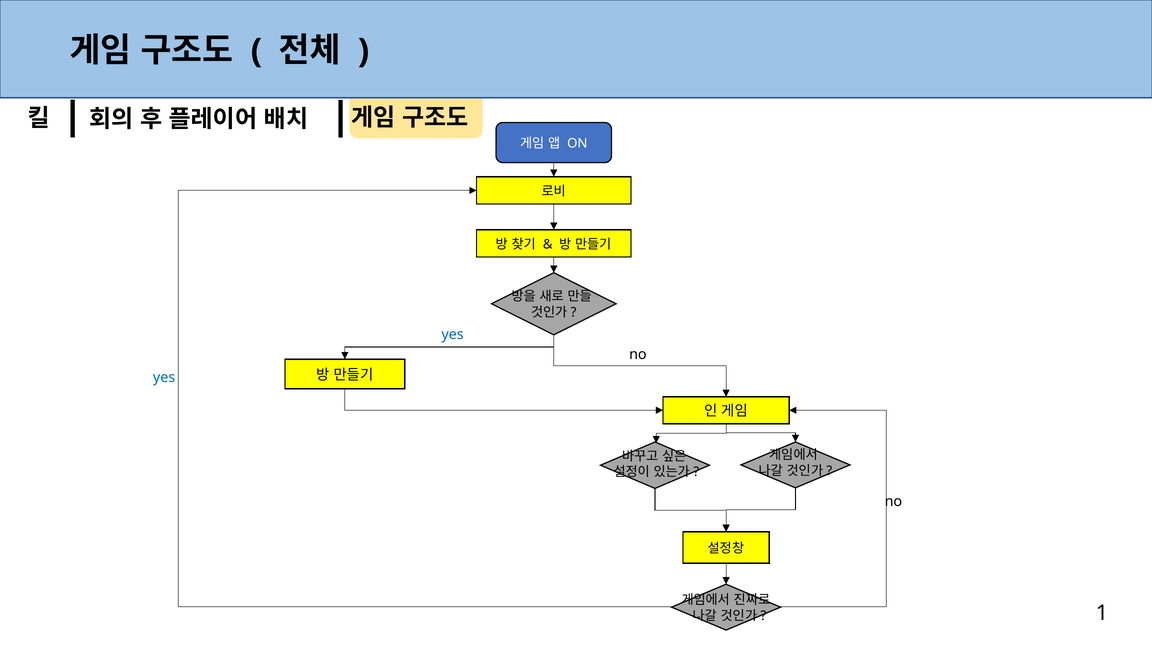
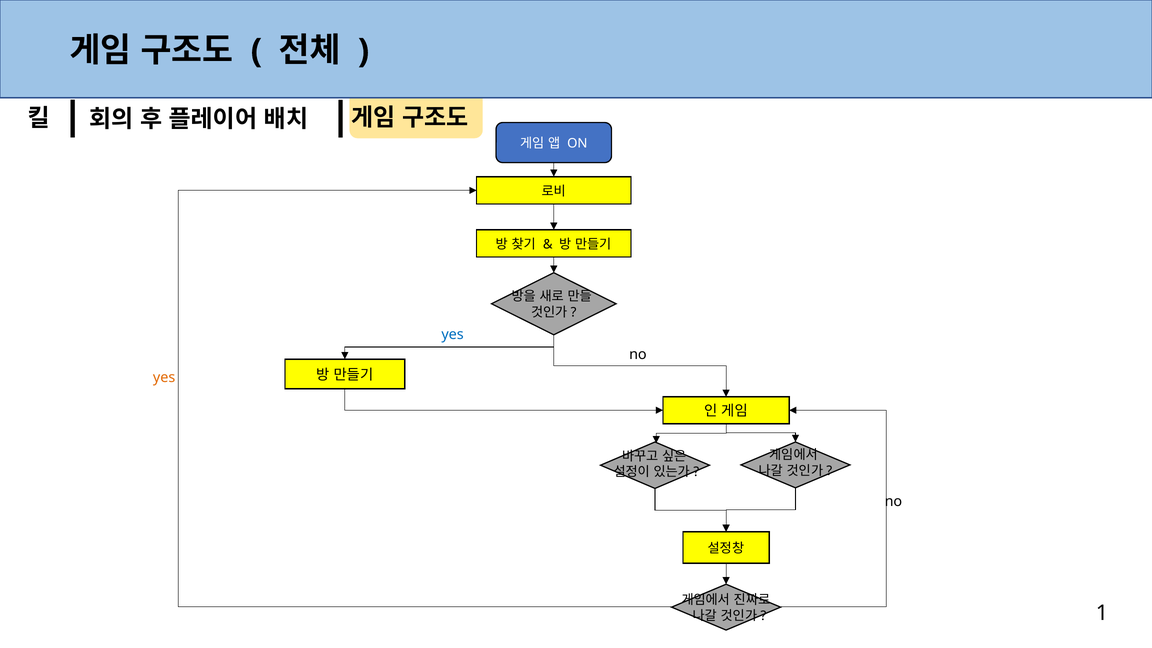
yes at (164, 378) colour: blue -> orange
